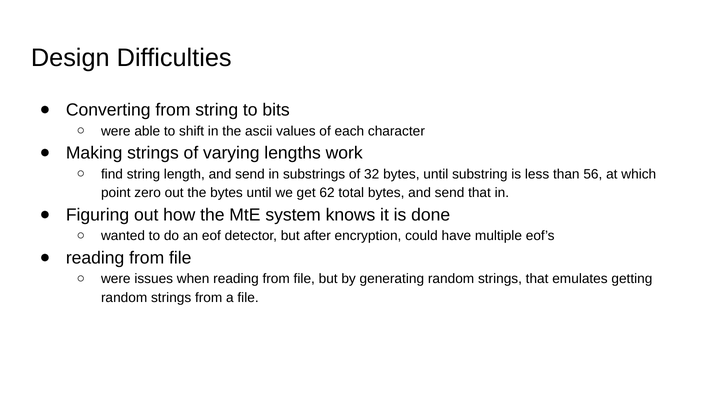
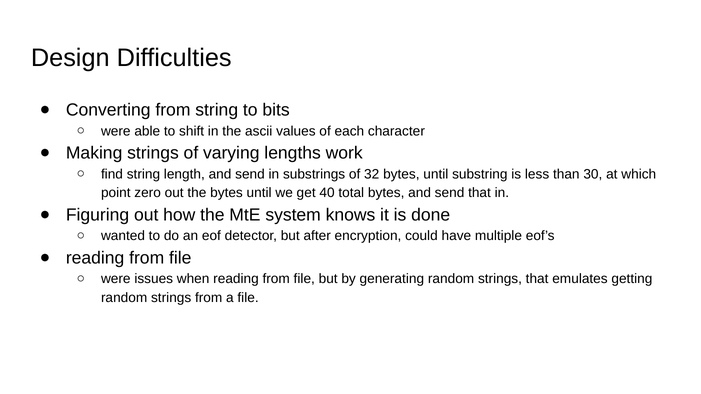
56: 56 -> 30
62: 62 -> 40
